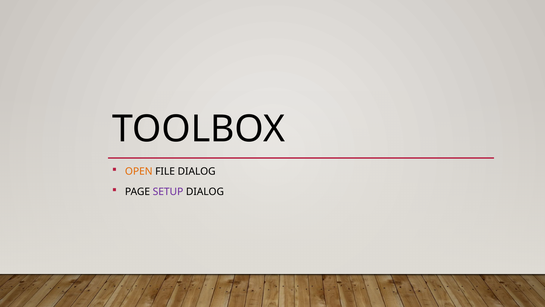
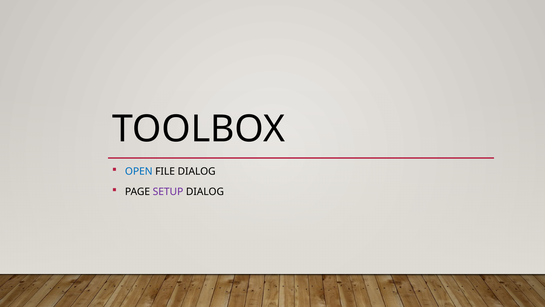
OPEN colour: orange -> blue
